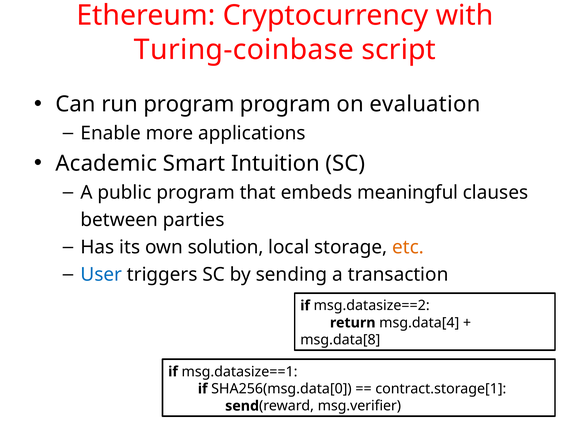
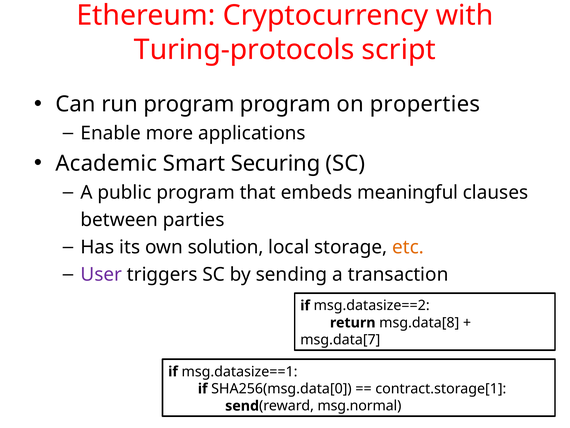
Turing-coinbase: Turing-coinbase -> Turing-protocols
evaluation: evaluation -> properties
Intuition: Intuition -> Securing
User colour: blue -> purple
msg.data[4: msg.data[4 -> msg.data[8
msg.data[8: msg.data[8 -> msg.data[7
msg.verifier: msg.verifier -> msg.normal
